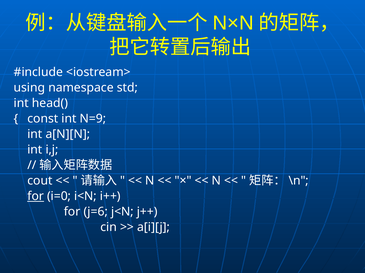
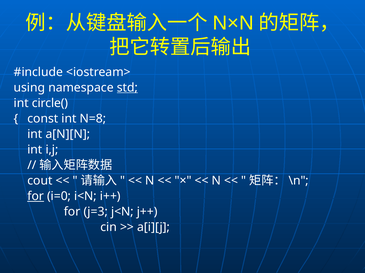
std underline: none -> present
head(: head( -> circle(
N=9: N=9 -> N=8
j=6: j=6 -> j=3
